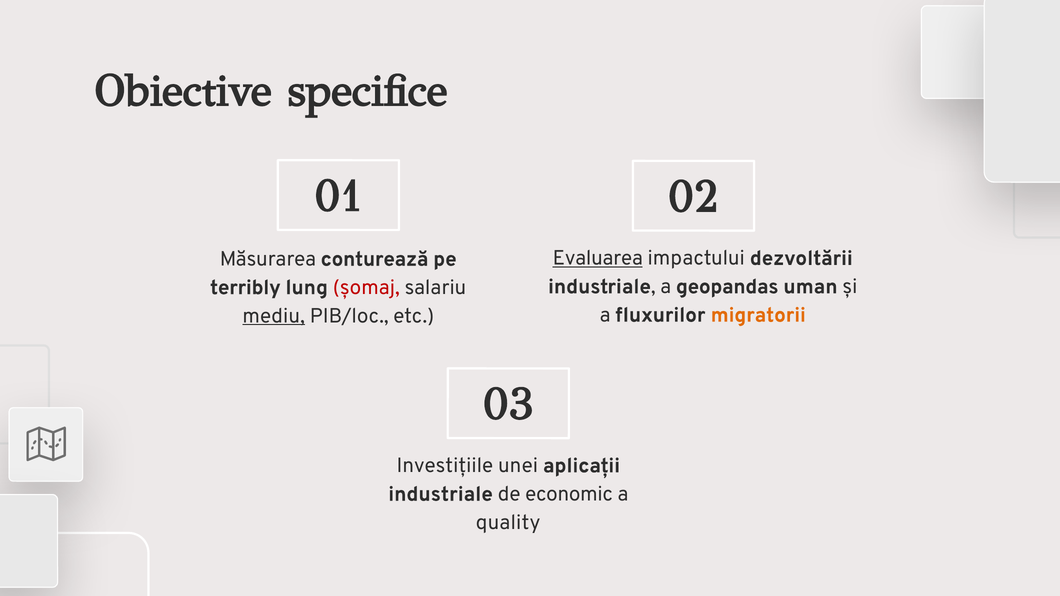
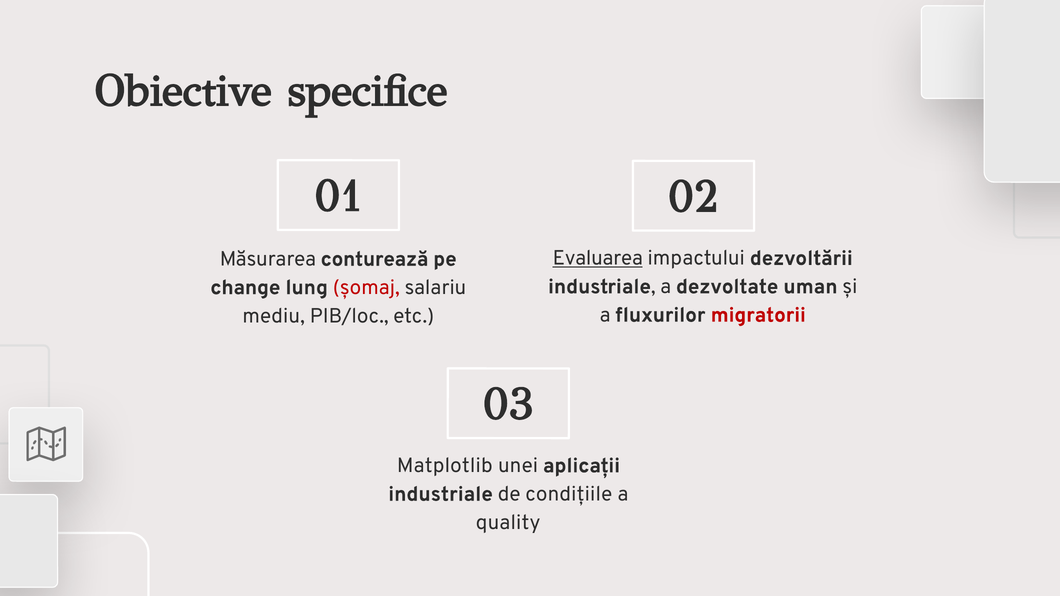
geopandas: geopandas -> dezvoltate
terribly: terribly -> change
migratorii colour: orange -> red
mediu underline: present -> none
Investițiile: Investițiile -> Matplotlib
economic: economic -> condițiile
